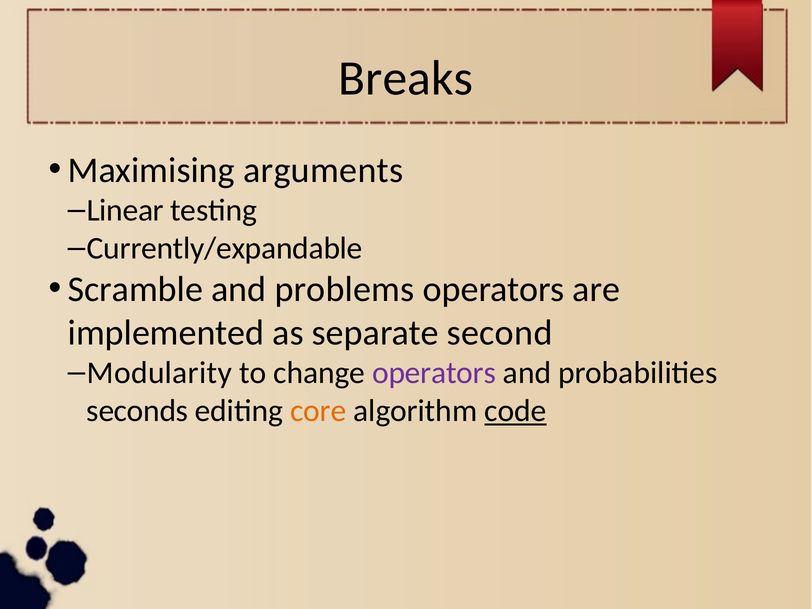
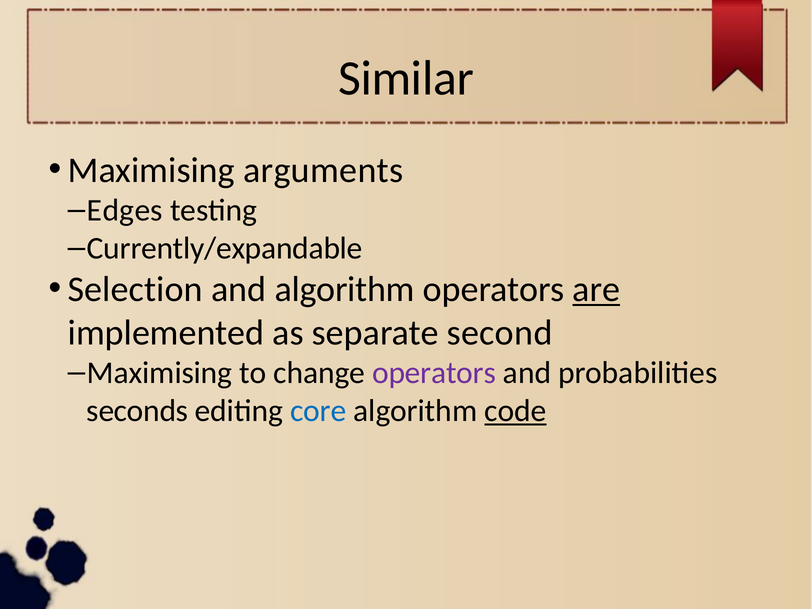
Breaks: Breaks -> Similar
Linear: Linear -> Edges
Scramble: Scramble -> Selection
and problems: problems -> algorithm
are underline: none -> present
Modularity at (159, 373): Modularity -> Maximising
core colour: orange -> blue
